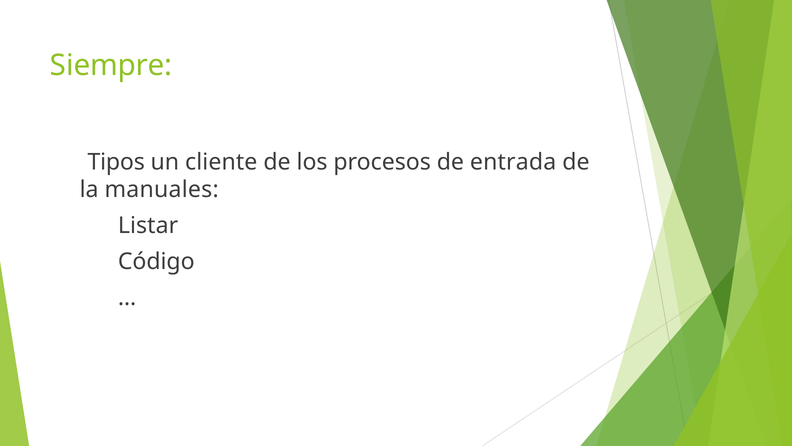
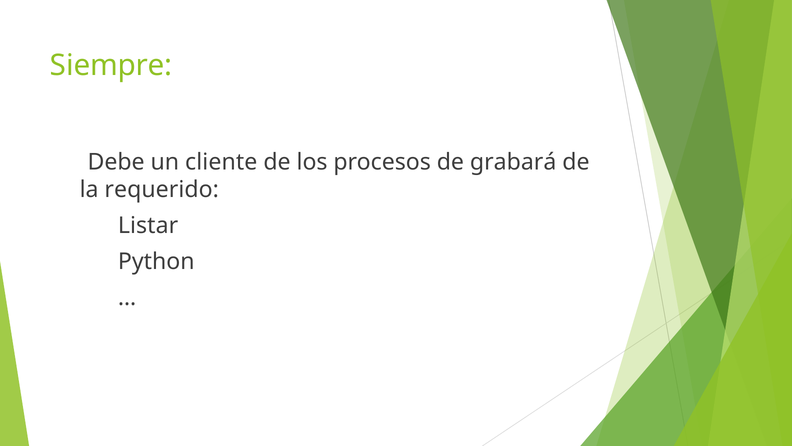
Tipos: Tipos -> Debe
entrada: entrada -> grabará
manuales: manuales -> requerido
Código: Código -> Python
